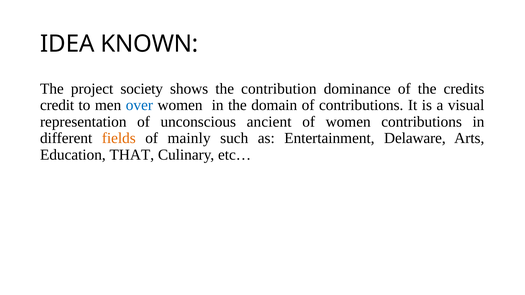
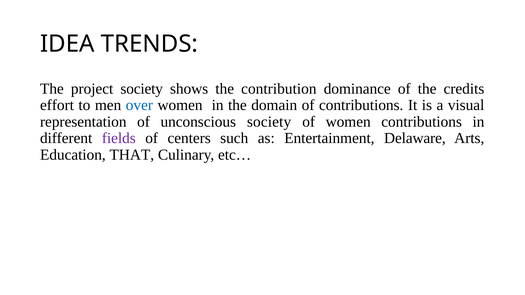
KNOWN: KNOWN -> TRENDS
credit: credit -> effort
unconscious ancient: ancient -> society
fields colour: orange -> purple
mainly: mainly -> centers
